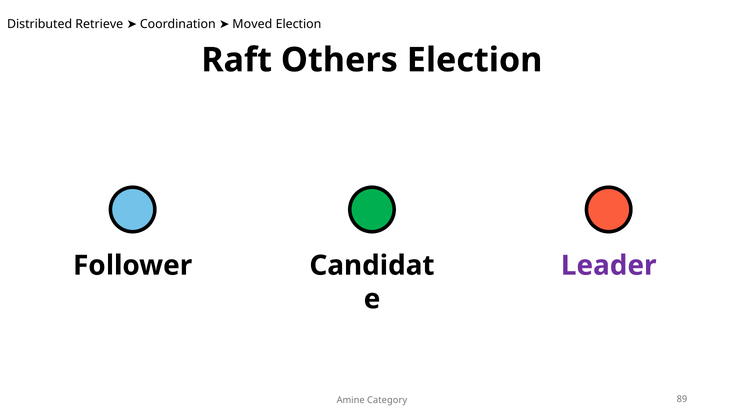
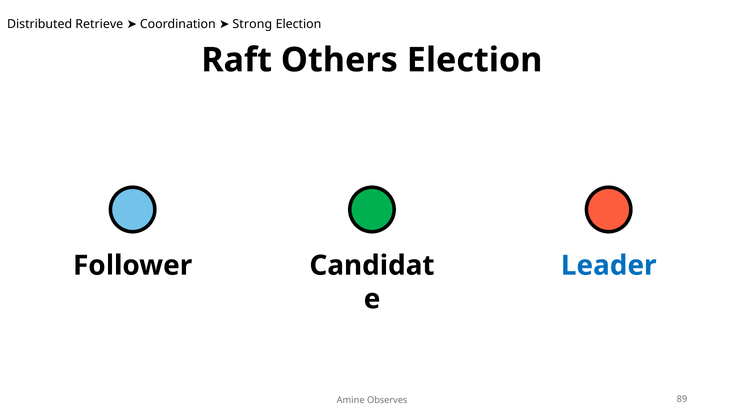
Moved: Moved -> Strong
Leader colour: purple -> blue
Category: Category -> Observes
